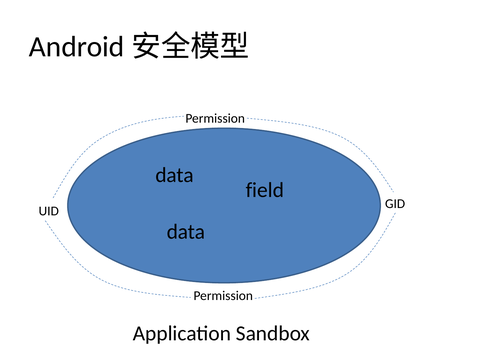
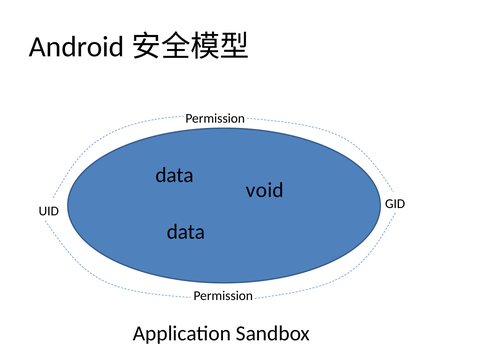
field: field -> void
